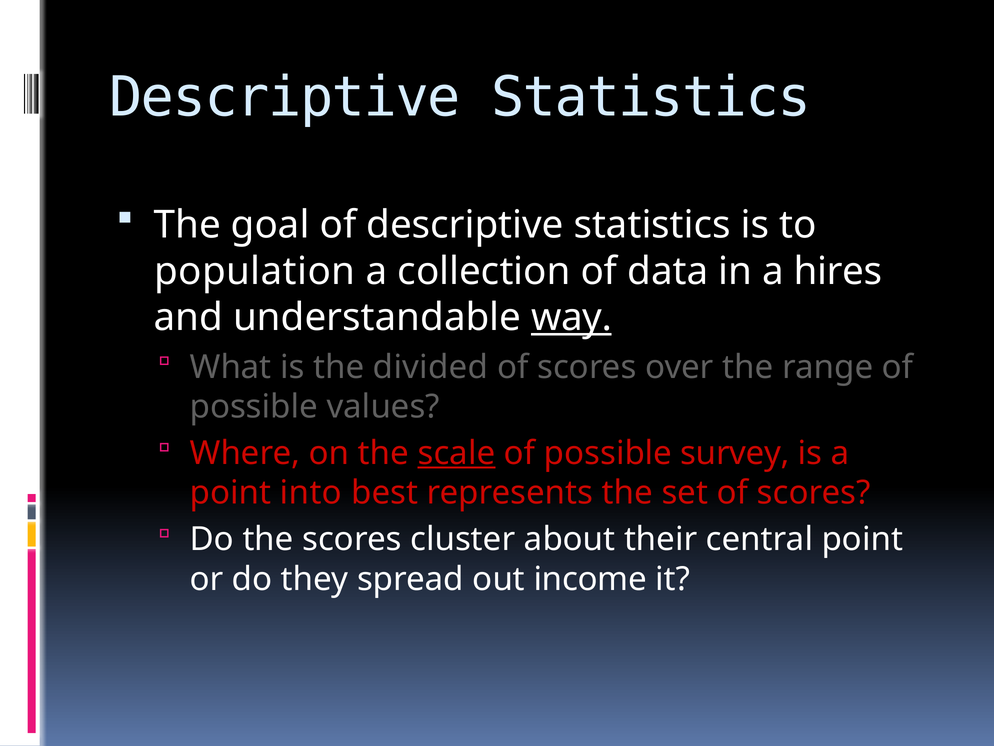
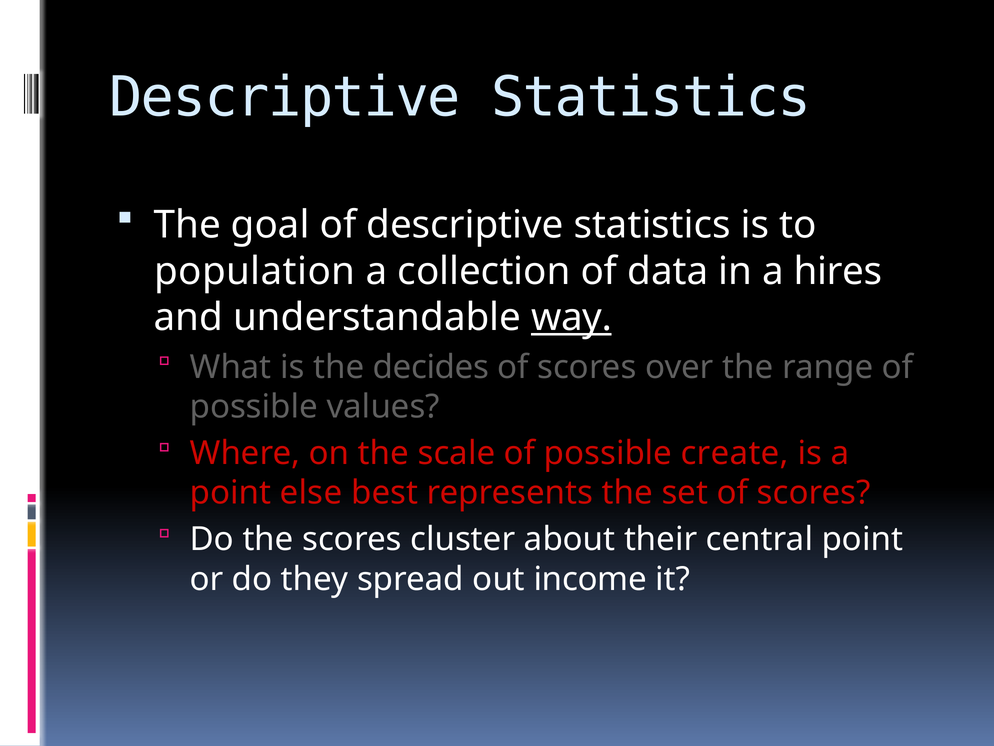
divided: divided -> decides
scale underline: present -> none
survey: survey -> create
into: into -> else
